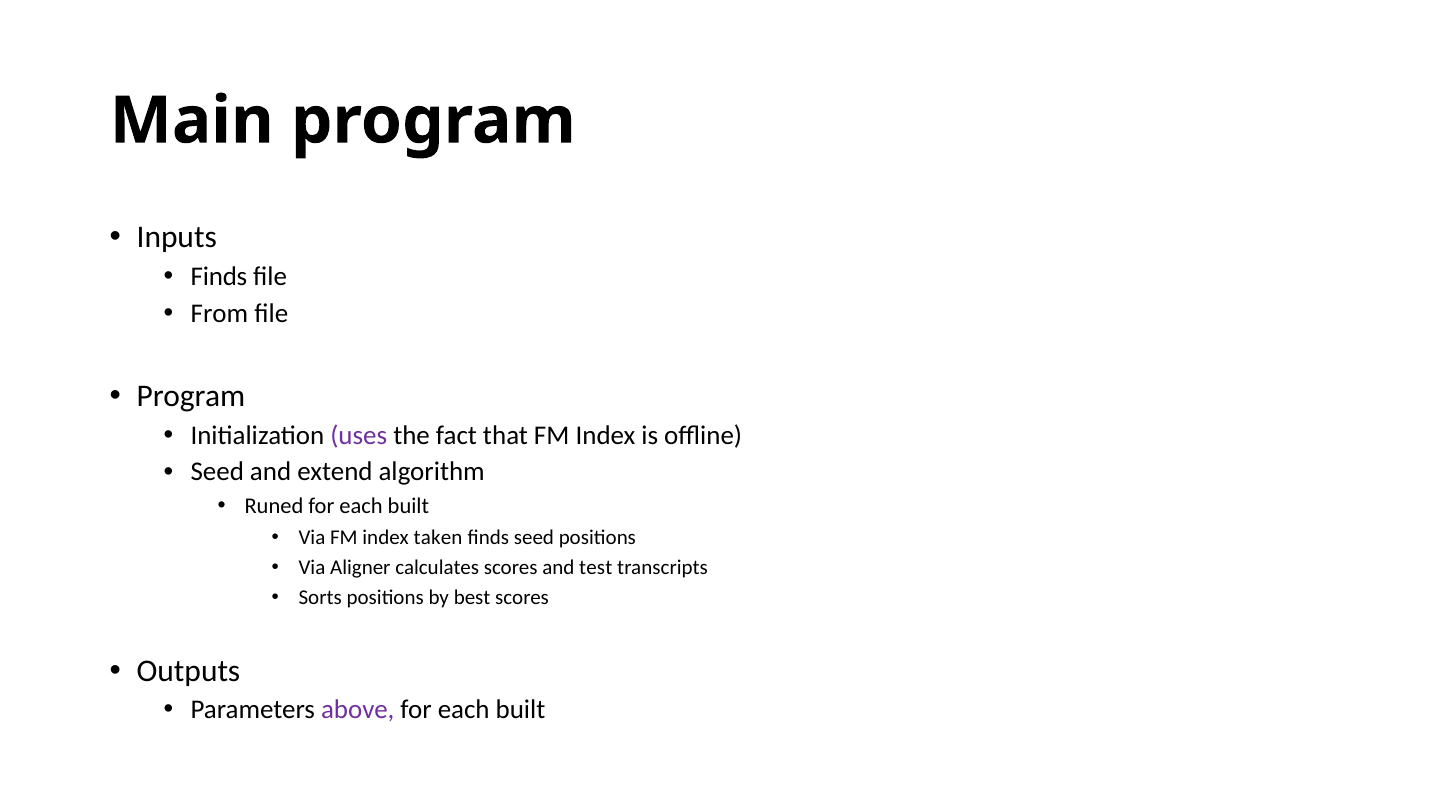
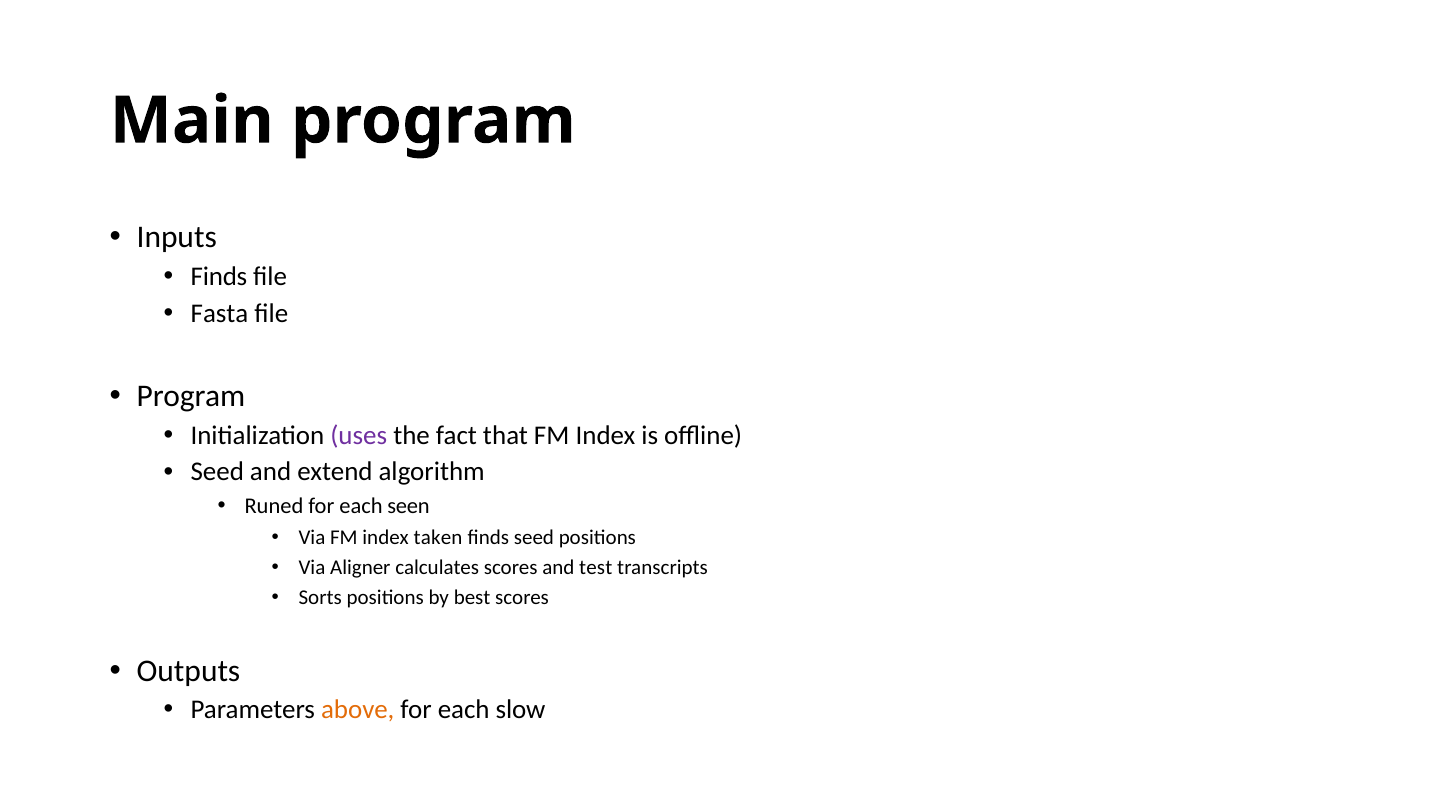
From: From -> Fasta
Runed for each built: built -> seen
above colour: purple -> orange
built at (521, 710): built -> slow
